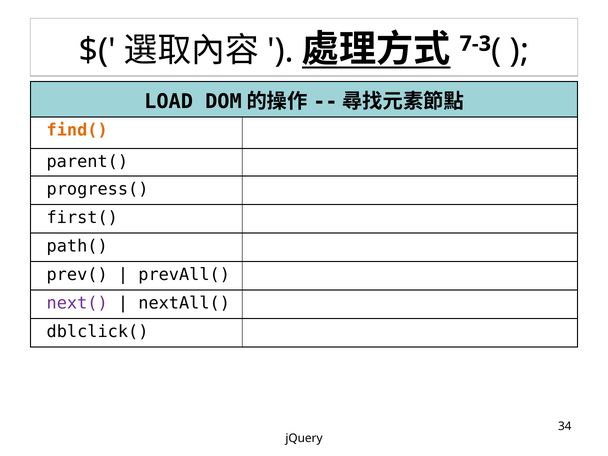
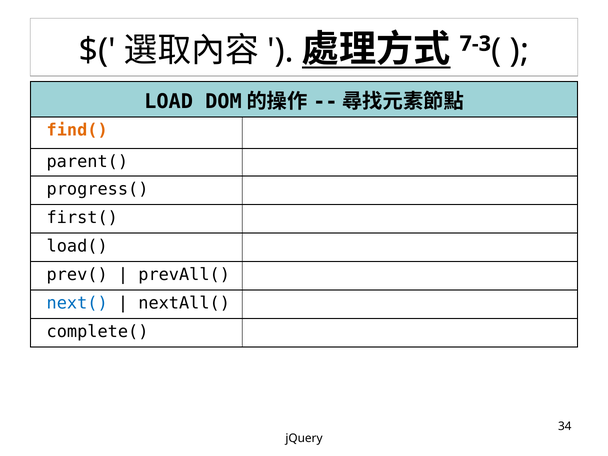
path(: path( -> load(
next( colour: purple -> blue
dblclick(: dblclick( -> complete(
